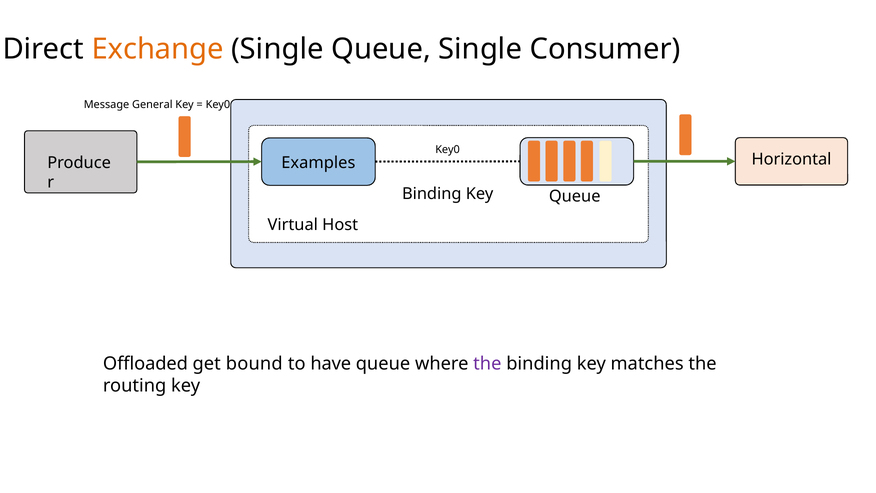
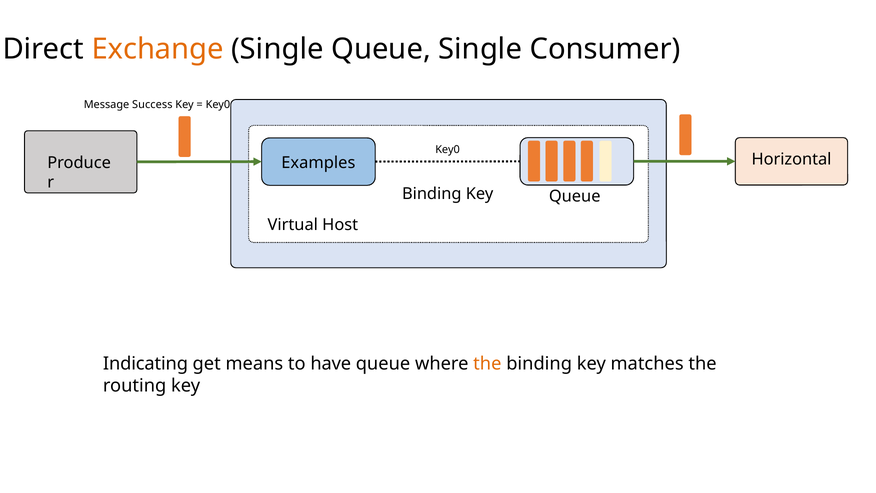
General: General -> Success
Offloaded: Offloaded -> Indicating
bound: bound -> means
the at (487, 363) colour: purple -> orange
